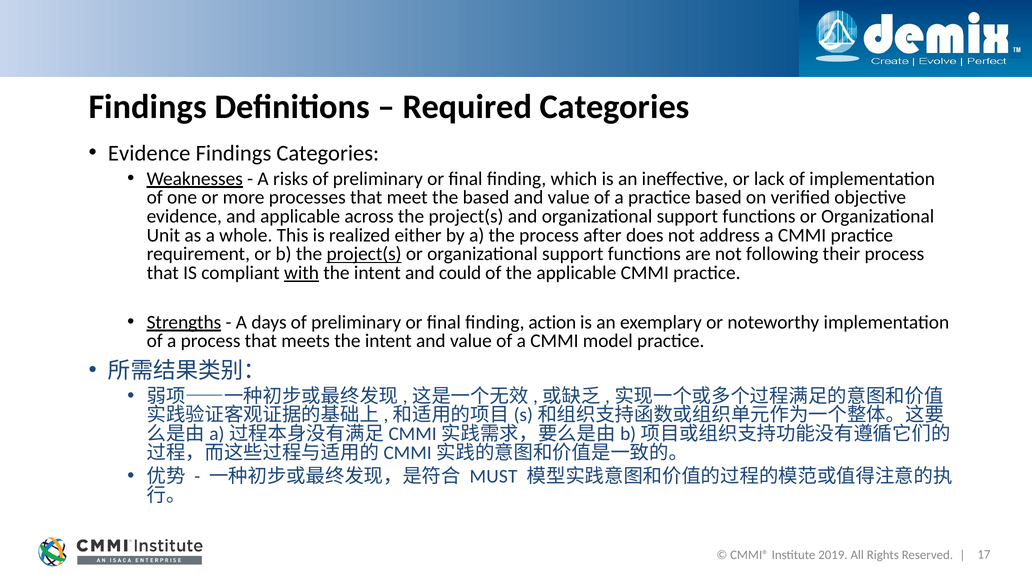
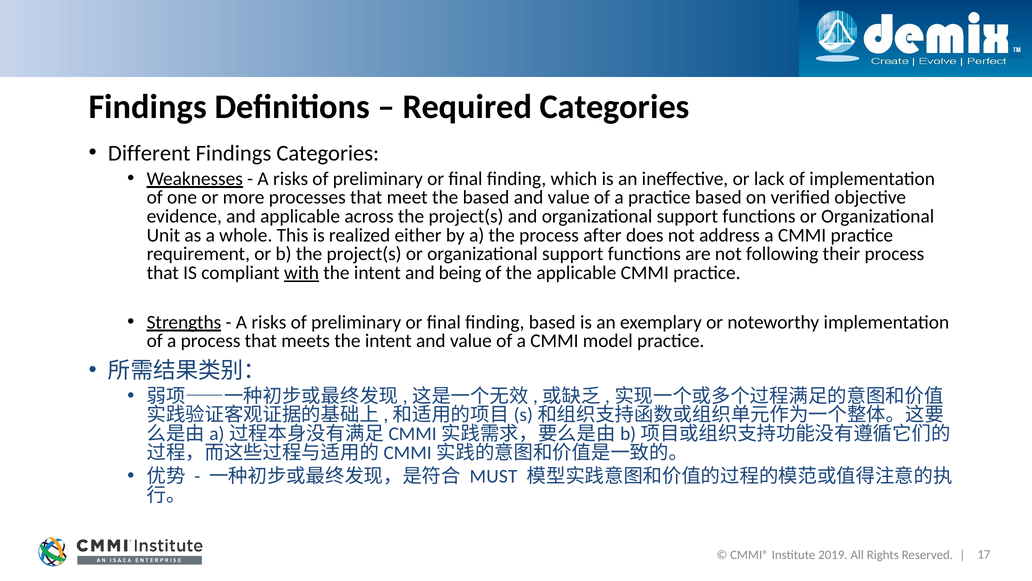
Evidence at (149, 153): Evidence -> Different
project(s at (364, 254) underline: present -> none
could: could -> being
days at (269, 322): days -> risks
finding action: action -> based
